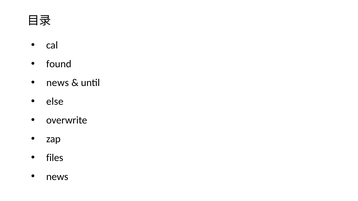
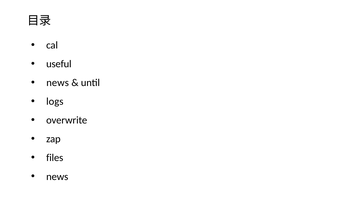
found: found -> useful
else: else -> logs
